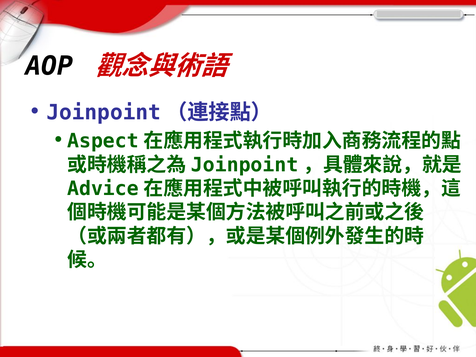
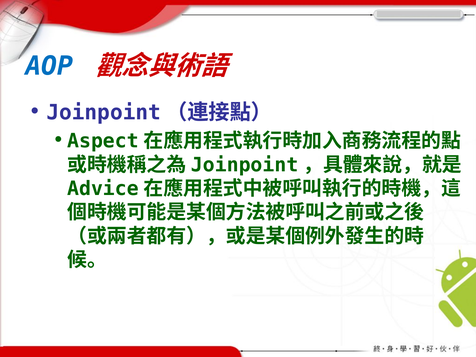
AOP colour: black -> blue
